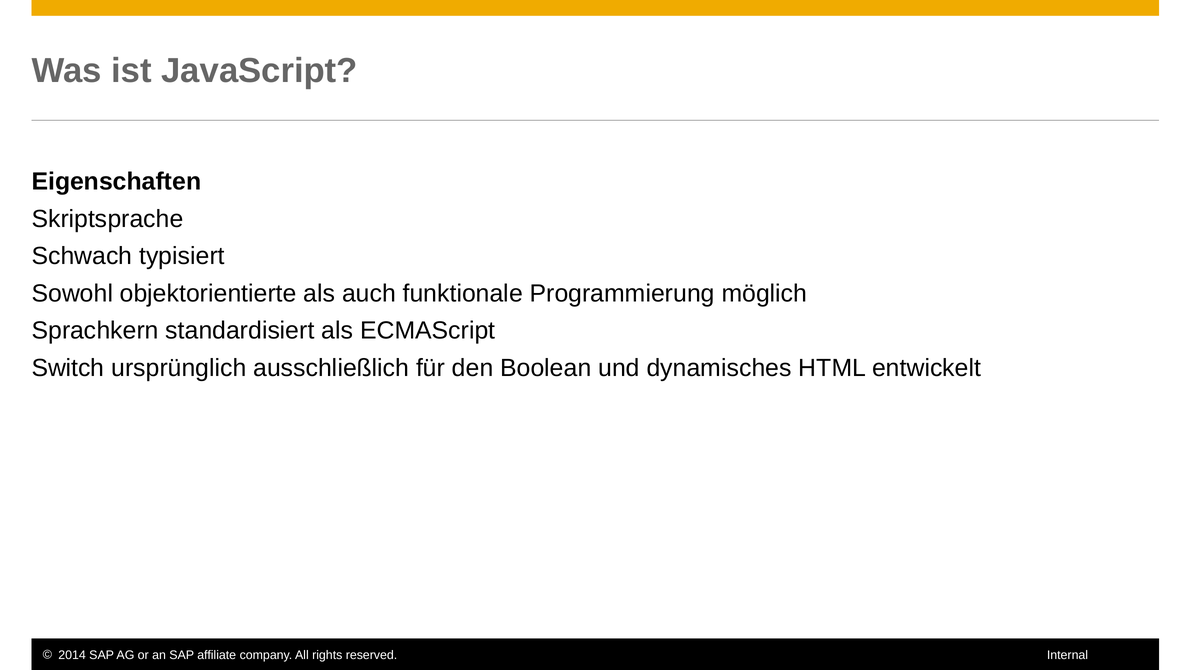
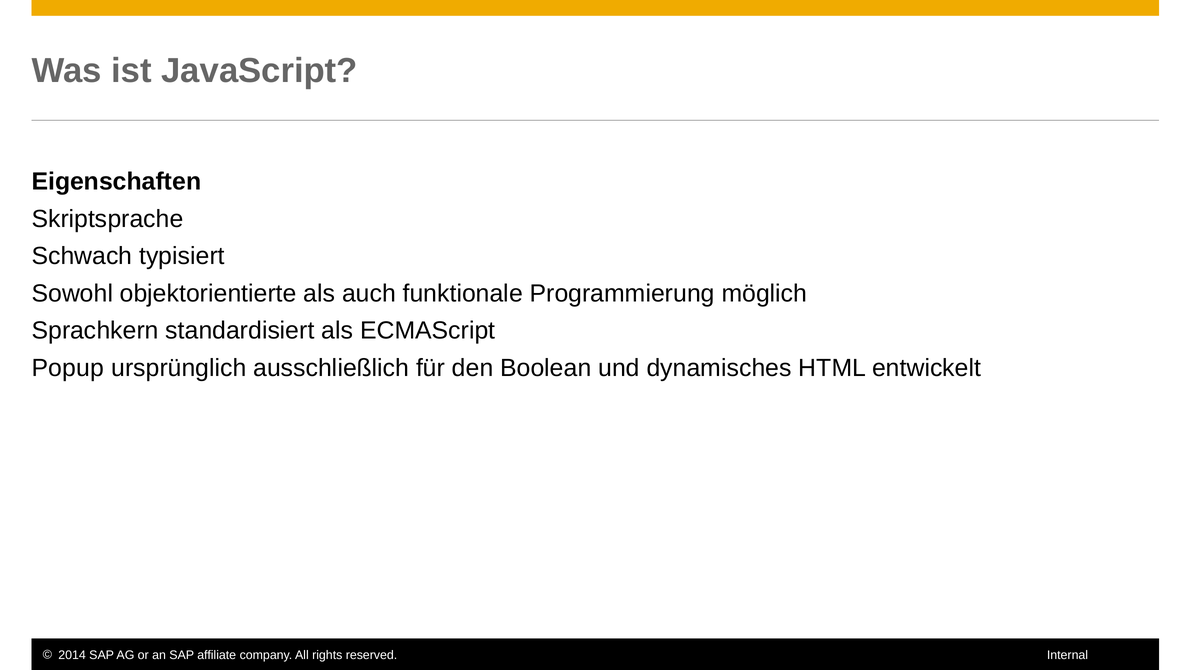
Switch: Switch -> Popup
